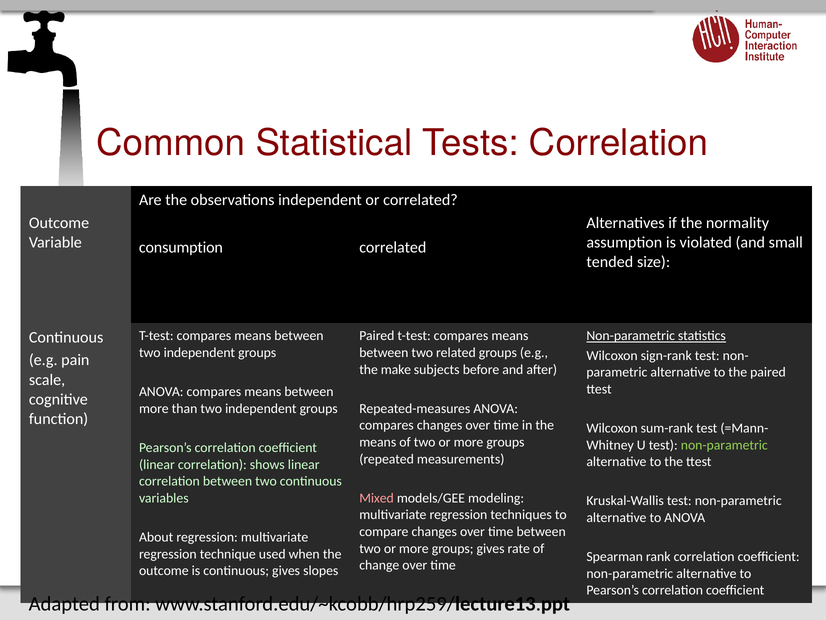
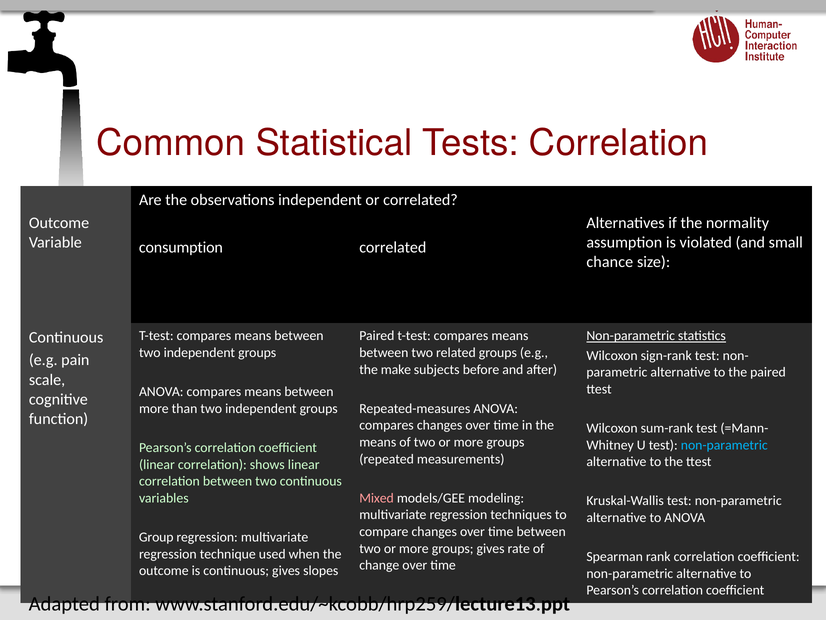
tended: tended -> chance
non-parametric at (724, 445) colour: light green -> light blue
About: About -> Group
